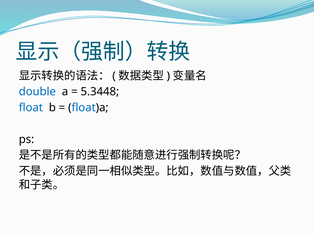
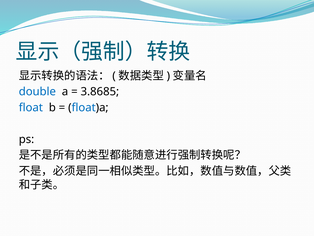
5.3448: 5.3448 -> 3.8685
